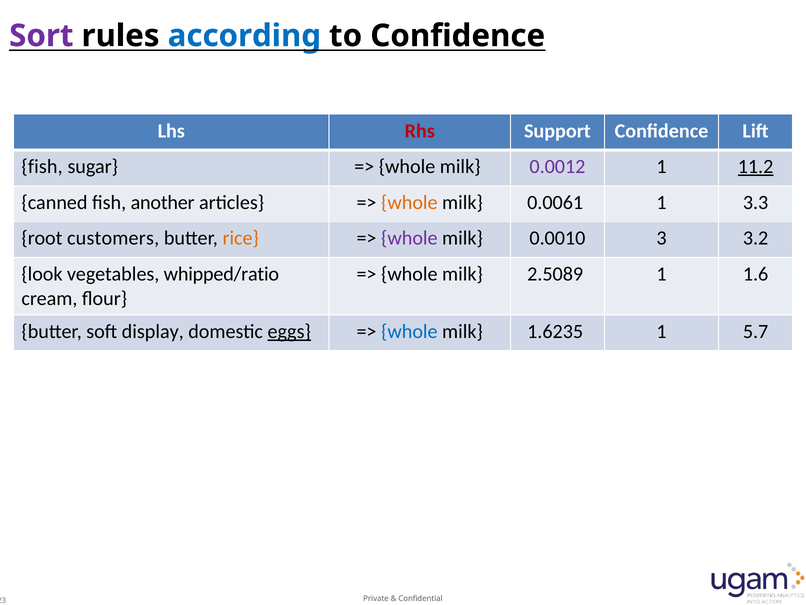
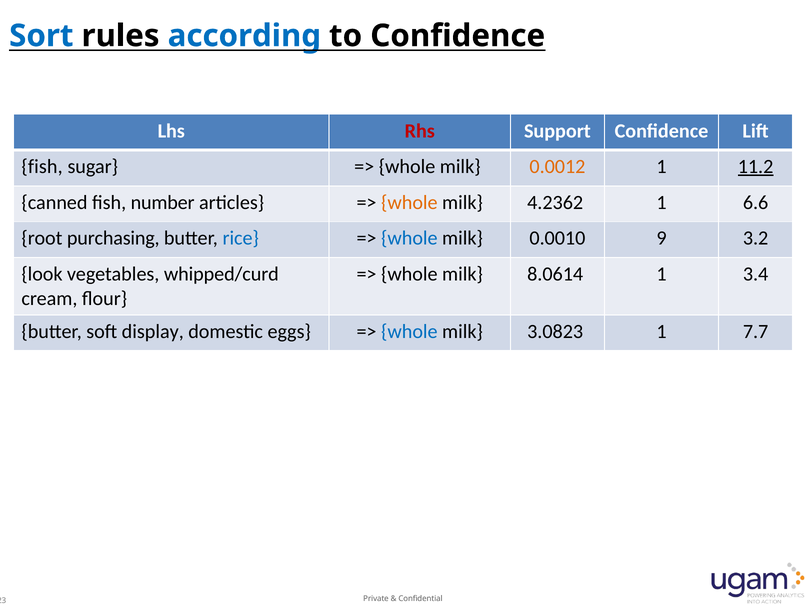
Sort colour: purple -> blue
0.0012 colour: purple -> orange
another: another -> number
0.0061: 0.0061 -> 4.2362
3.3: 3.3 -> 6.6
customers: customers -> purchasing
rice colour: orange -> blue
whole at (409, 238) colour: purple -> blue
3: 3 -> 9
whipped/ratio: whipped/ratio -> whipped/curd
2.5089: 2.5089 -> 8.0614
1.6: 1.6 -> 3.4
eggs underline: present -> none
1.6235: 1.6235 -> 3.0823
5.7: 5.7 -> 7.7
